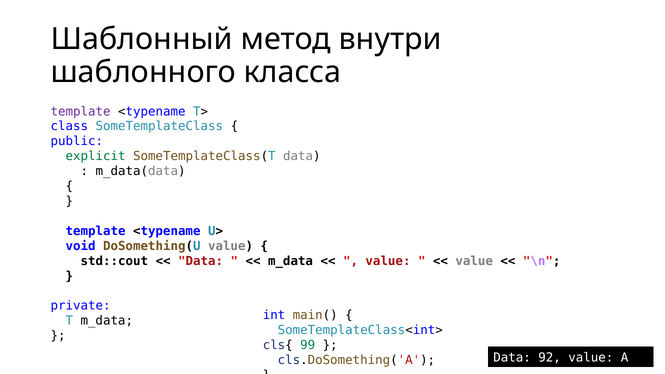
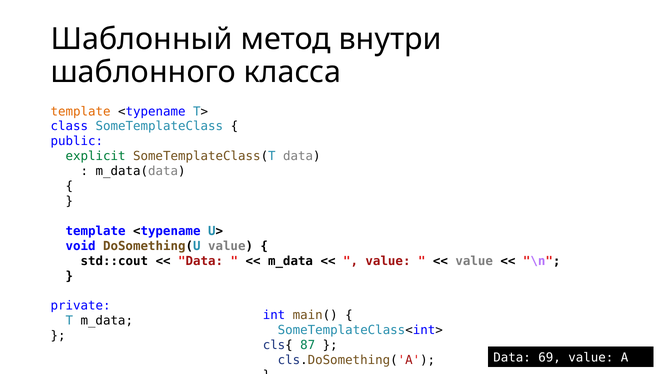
template at (81, 111) colour: purple -> orange
99: 99 -> 87
92: 92 -> 69
